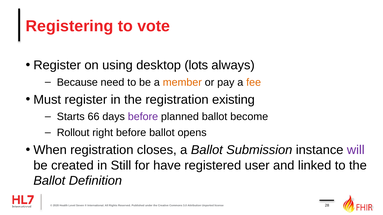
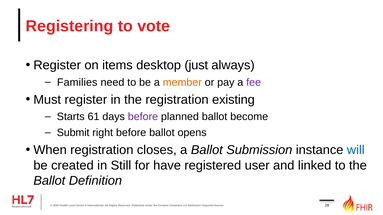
using: using -> items
lots: lots -> just
Because: Because -> Families
fee colour: orange -> purple
66: 66 -> 61
Rollout: Rollout -> Submit
will colour: purple -> blue
